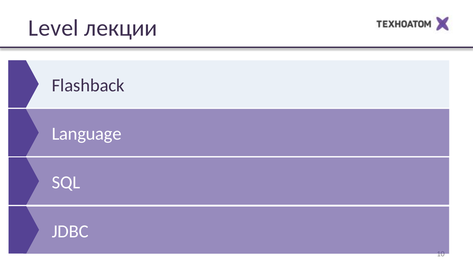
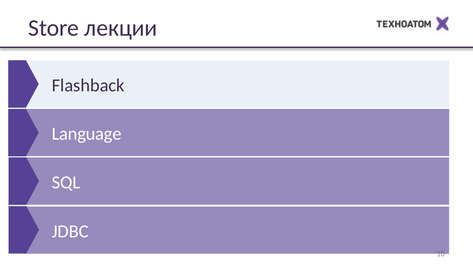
Level: Level -> Store
